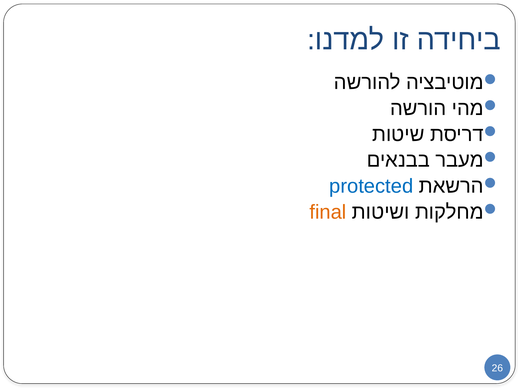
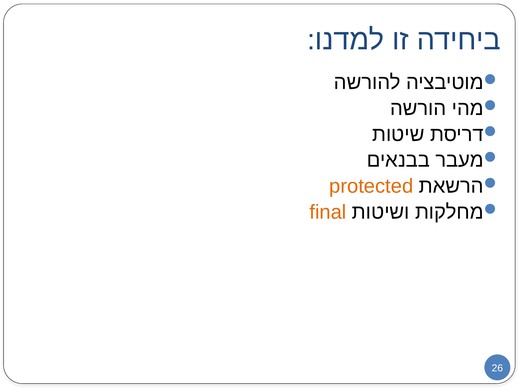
protected colour: blue -> orange
